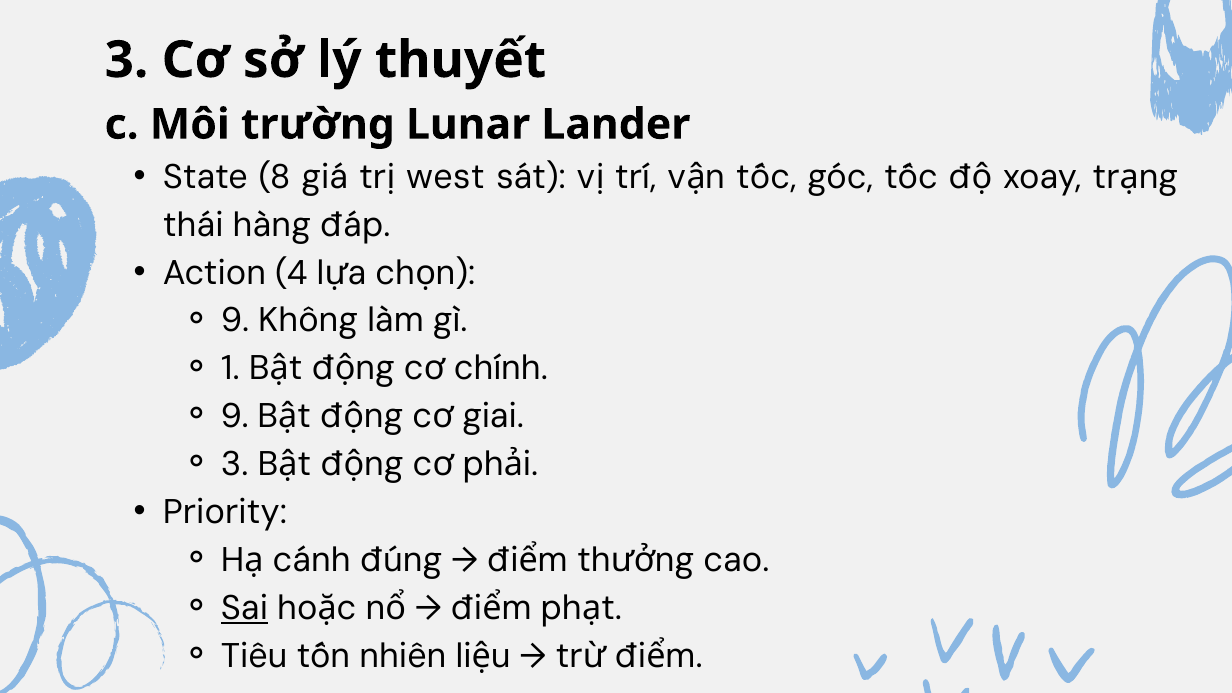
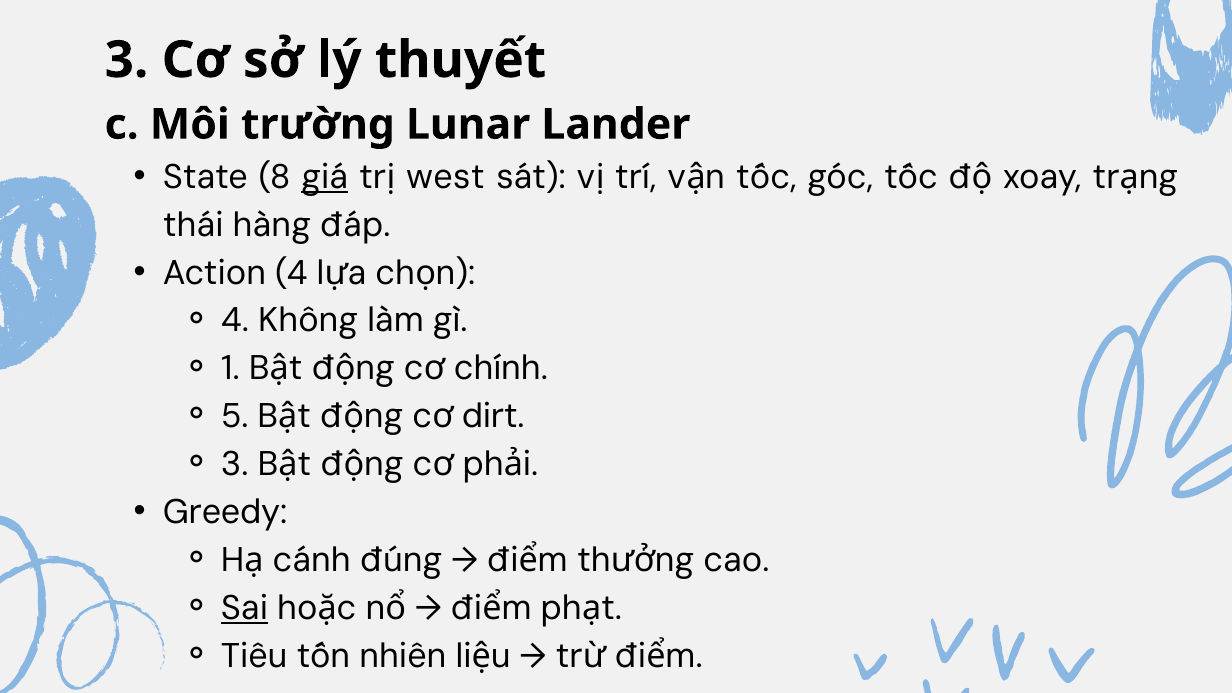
giá underline: none -> present
9 at (235, 321): 9 -> 4
9 at (235, 416): 9 -> 5
giai: giai -> dirt
Priority: Priority -> Greedy
